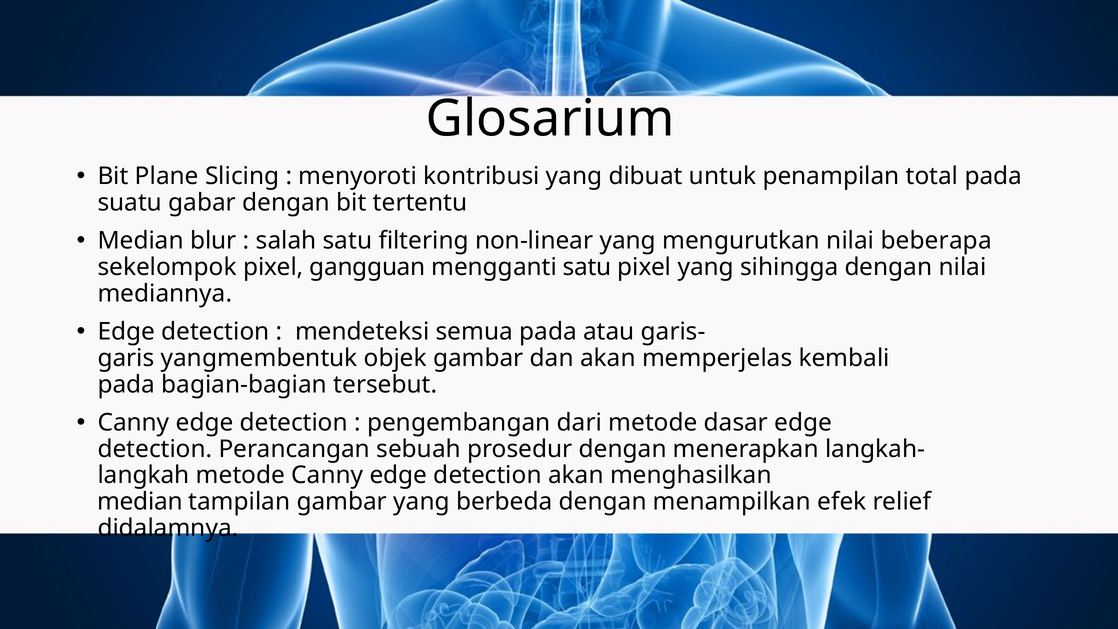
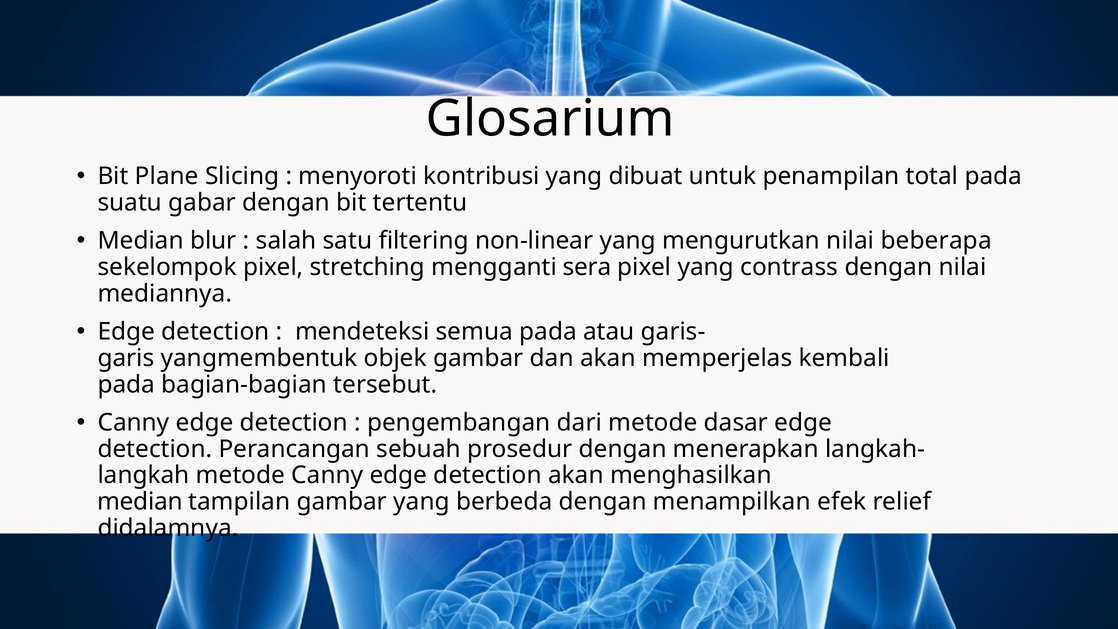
gangguan: gangguan -> stretching
mengganti satu: satu -> sera
sihingga: sihingga -> contrass
